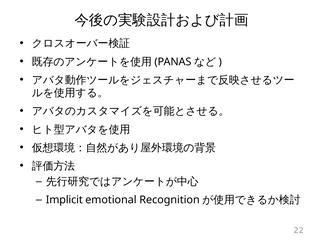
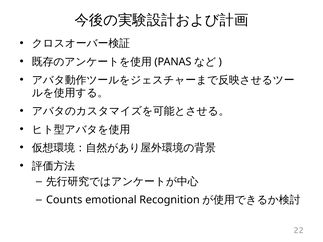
Implicit: Implicit -> Counts
